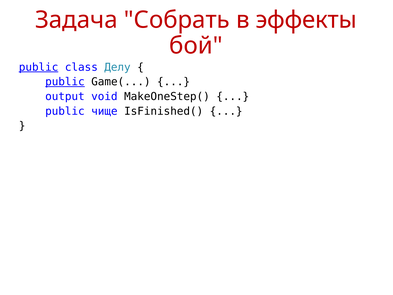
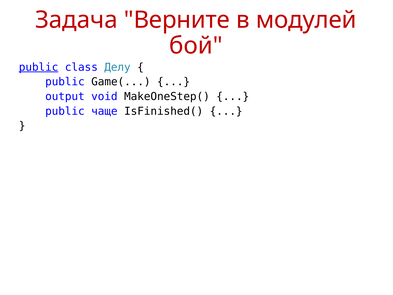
Собрать: Собрать -> Верните
эффекты: эффекты -> модулей
public at (65, 82) underline: present -> none
чище: чище -> чаще
